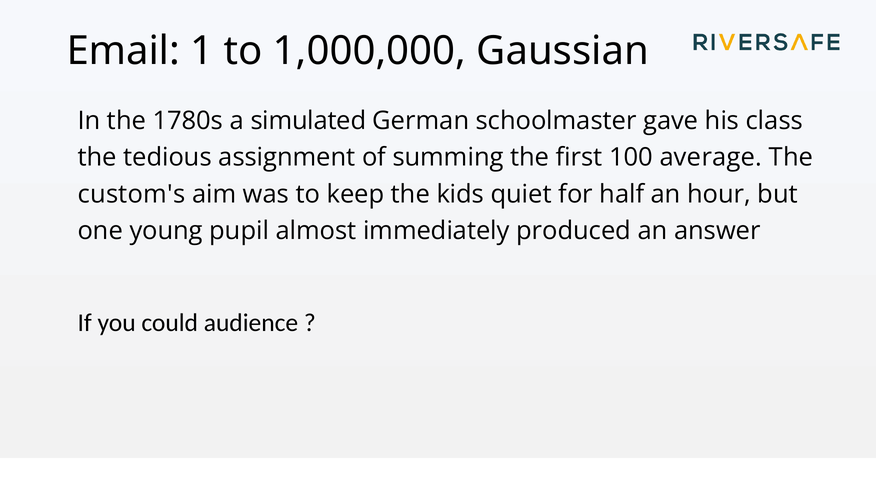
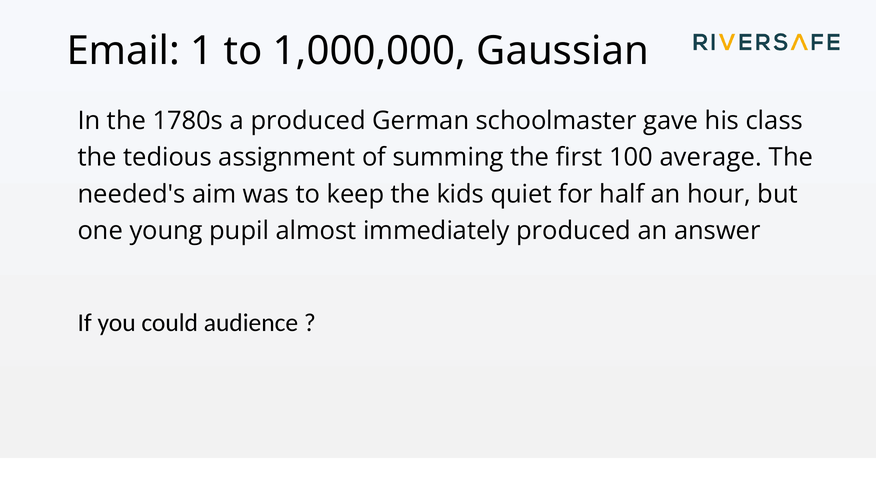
a simulated: simulated -> produced
custom's: custom's -> needed's
